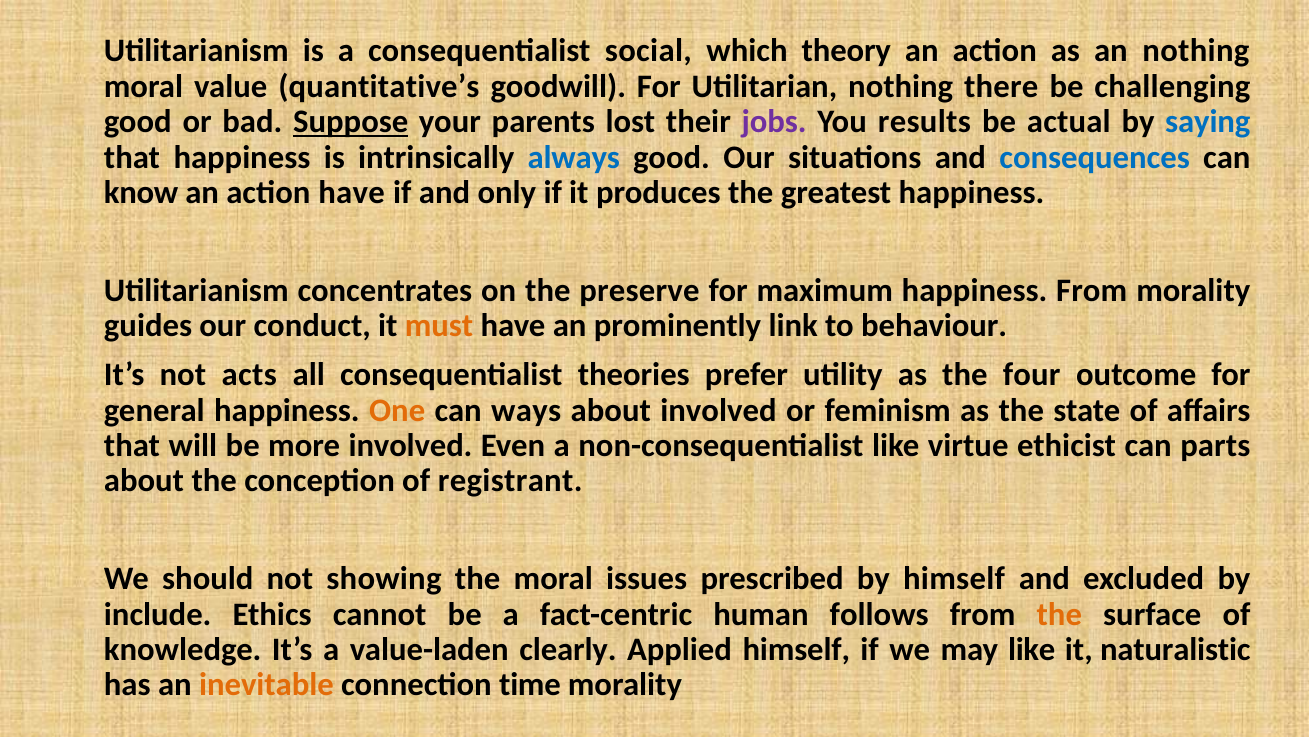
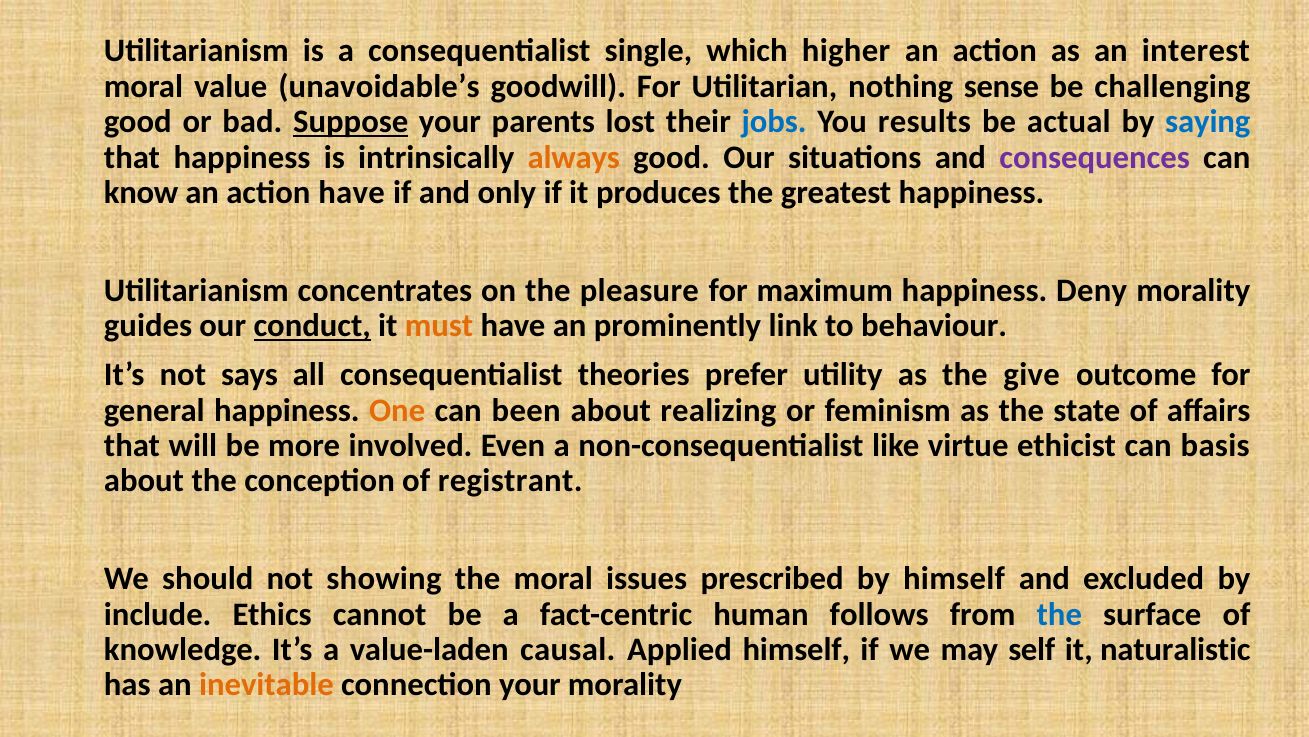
social: social -> single
theory: theory -> higher
an nothing: nothing -> interest
quantitative’s: quantitative’s -> unavoidable’s
there: there -> sense
jobs colour: purple -> blue
always colour: blue -> orange
consequences colour: blue -> purple
preserve: preserve -> pleasure
happiness From: From -> Deny
conduct underline: none -> present
acts: acts -> says
four: four -> give
ways: ways -> been
about involved: involved -> realizing
parts: parts -> basis
the at (1059, 614) colour: orange -> blue
clearly: clearly -> causal
may like: like -> self
connection time: time -> your
